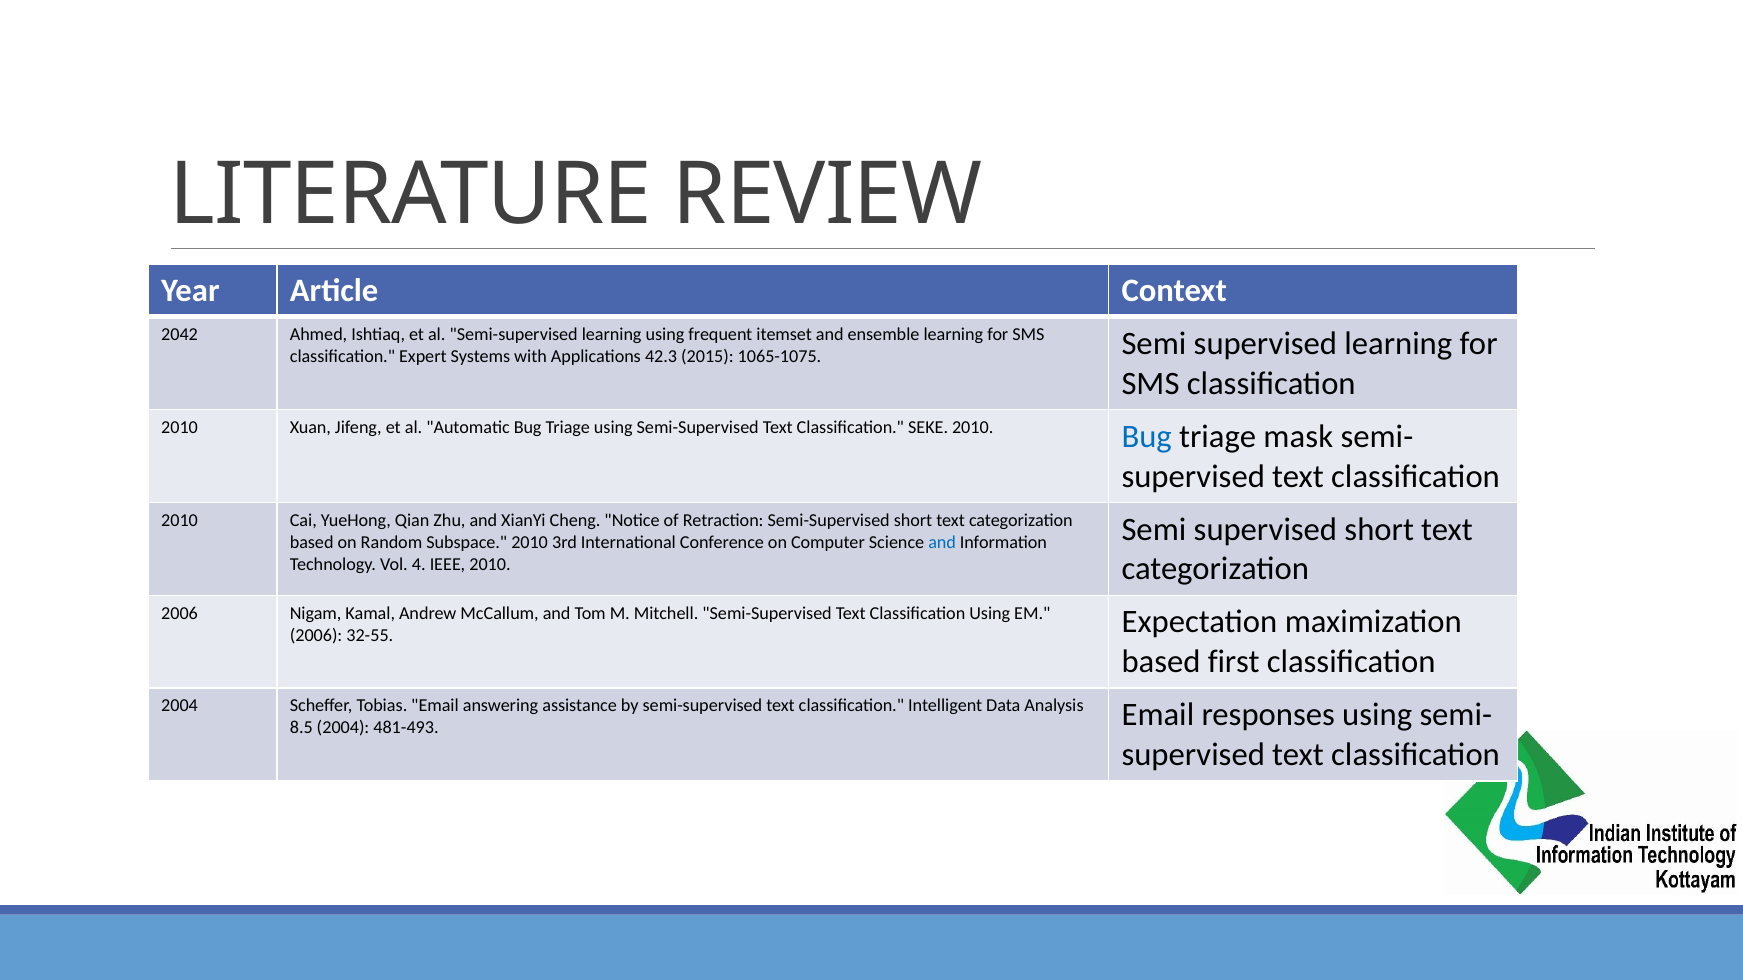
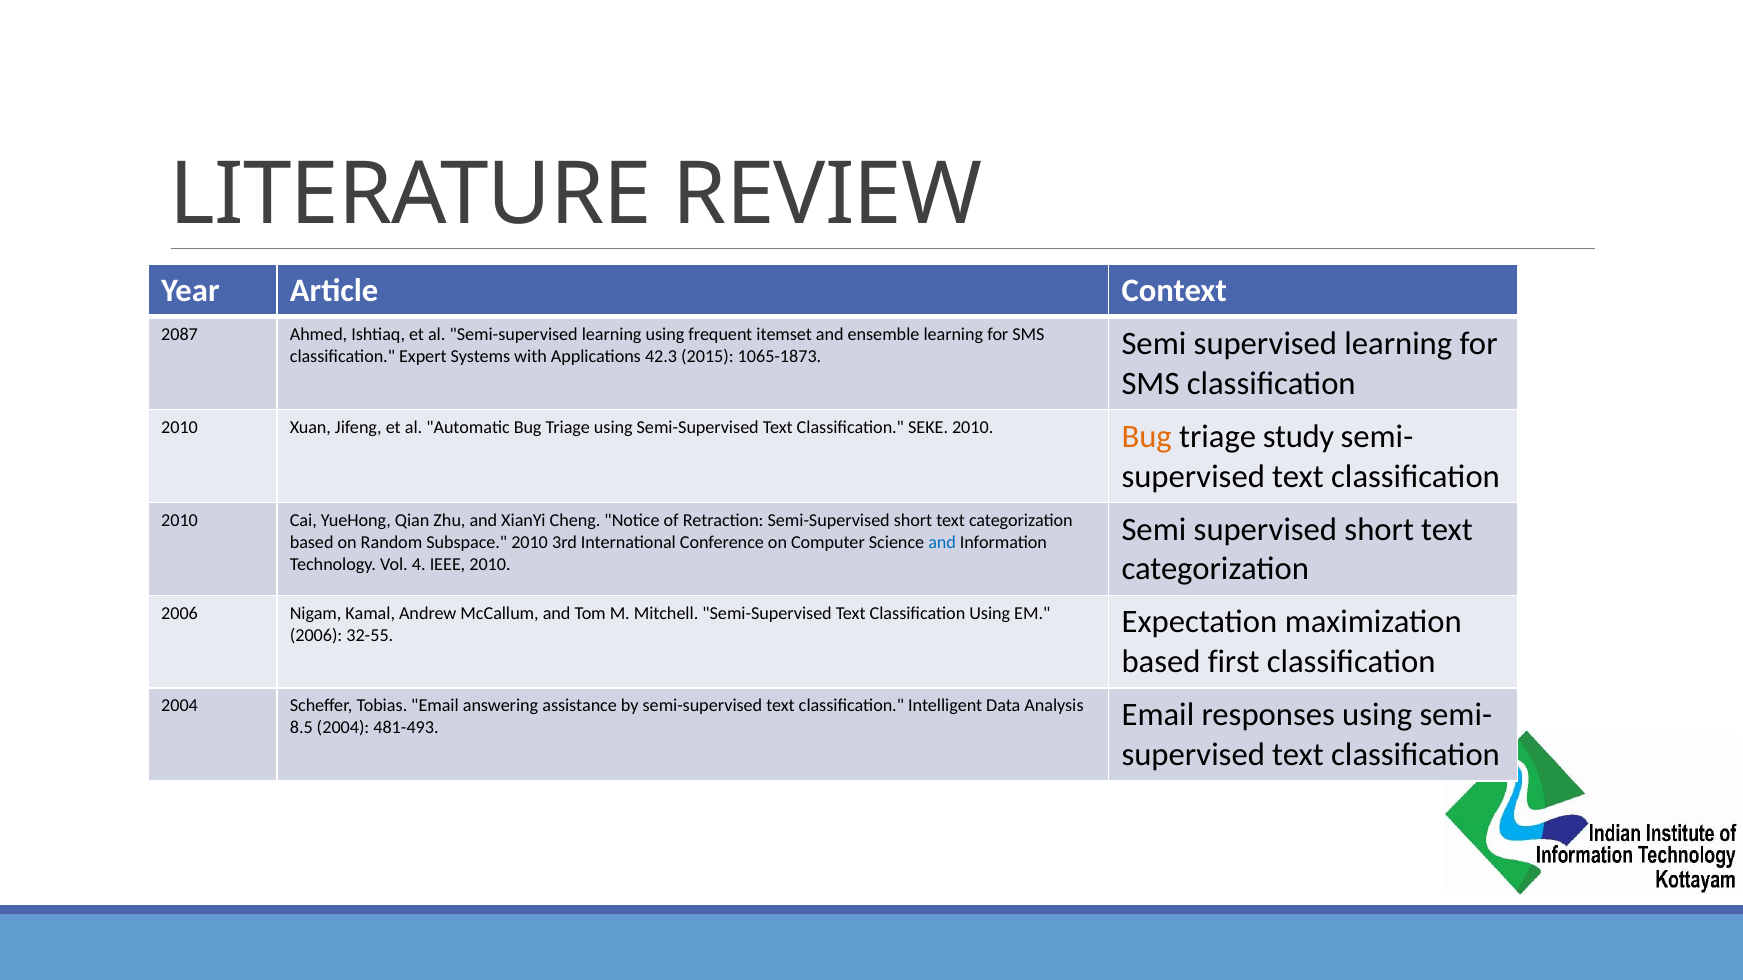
2042: 2042 -> 2087
1065-1075: 1065-1075 -> 1065-1873
Bug at (1147, 437) colour: blue -> orange
mask: mask -> study
